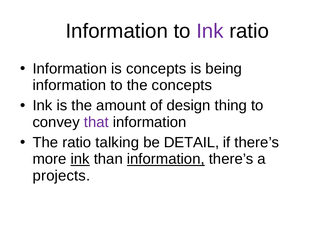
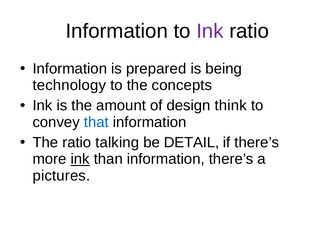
is concepts: concepts -> prepared
information at (69, 85): information -> technology
thing: thing -> think
that colour: purple -> blue
information at (166, 159) underline: present -> none
projects: projects -> pictures
